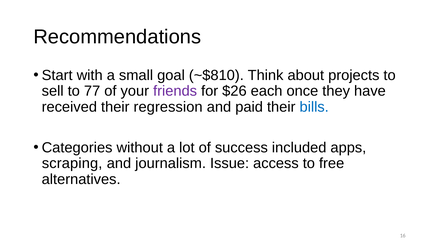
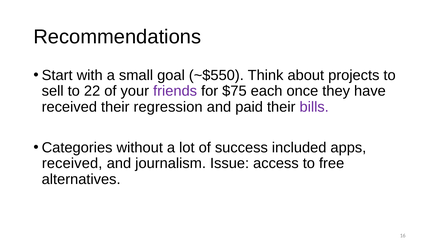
~$810: ~$810 -> ~$550
77: 77 -> 22
$26: $26 -> $75
bills colour: blue -> purple
scraping at (72, 163): scraping -> received
